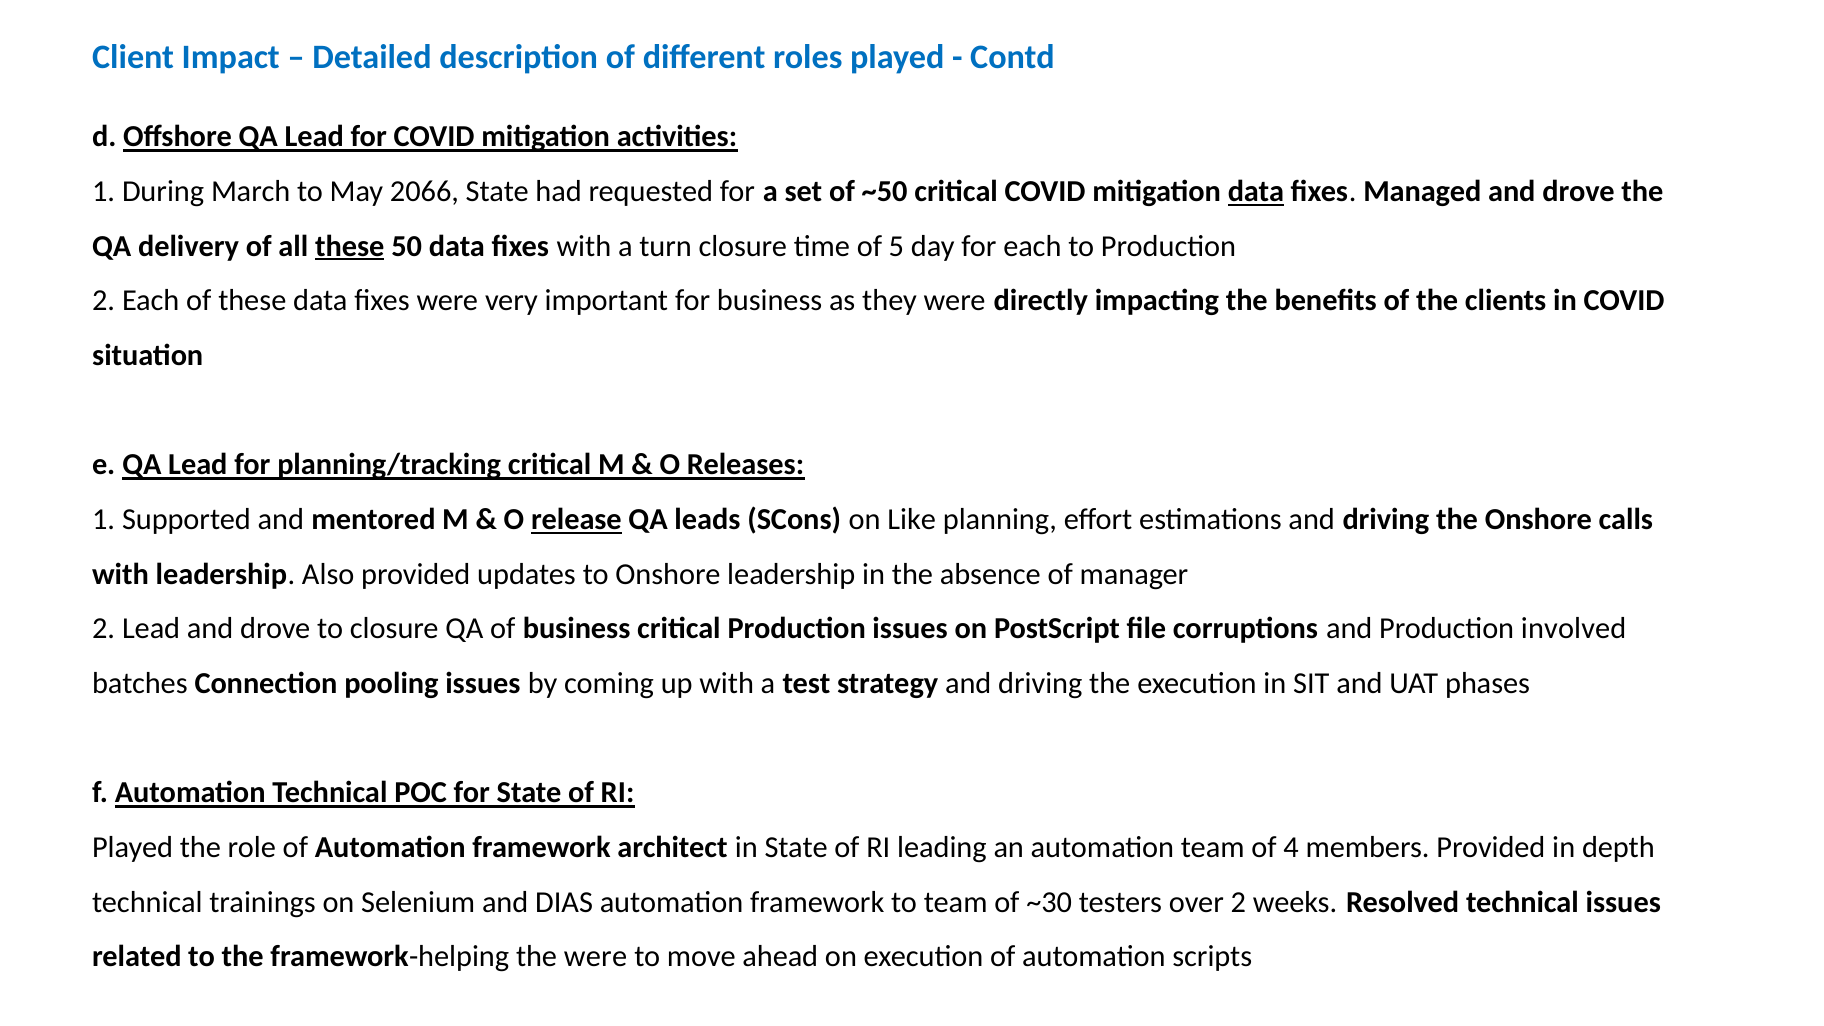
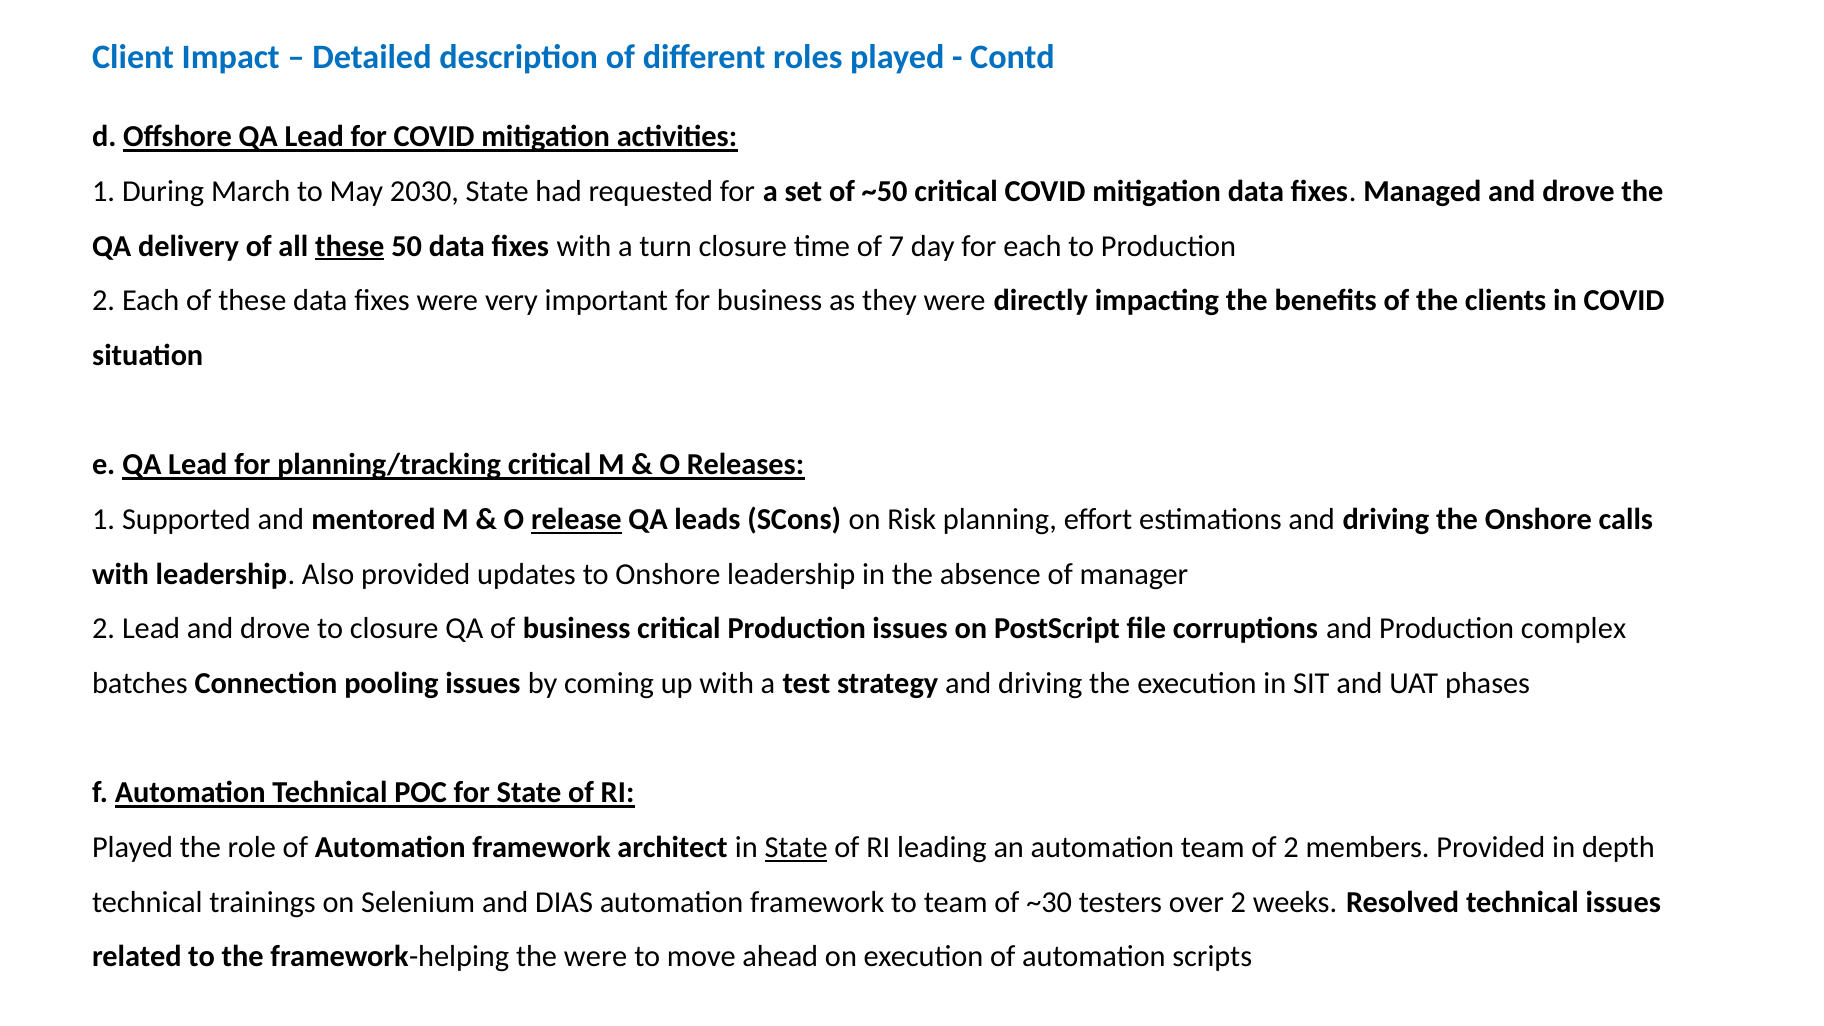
2066: 2066 -> 2030
data at (1256, 192) underline: present -> none
5: 5 -> 7
Like: Like -> Risk
involved: involved -> complex
State at (796, 848) underline: none -> present
of 4: 4 -> 2
